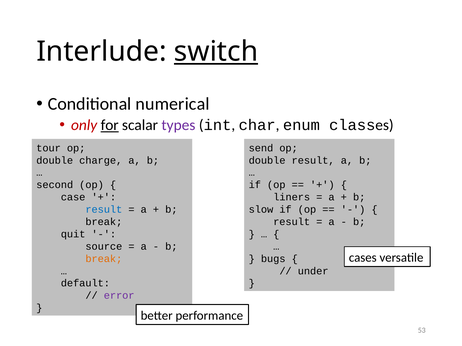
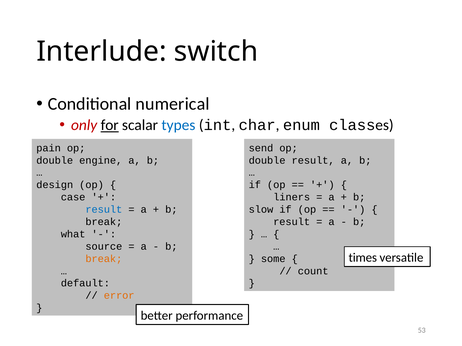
switch underline: present -> none
types colour: purple -> blue
tour: tour -> pain
charge: charge -> engine
second: second -> design
quit: quit -> what
cases: cases -> times
bugs: bugs -> some
under: under -> count
error colour: purple -> orange
